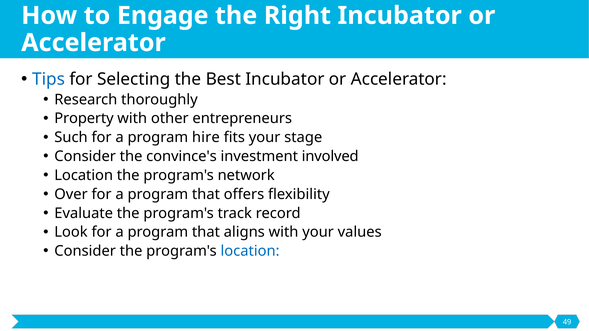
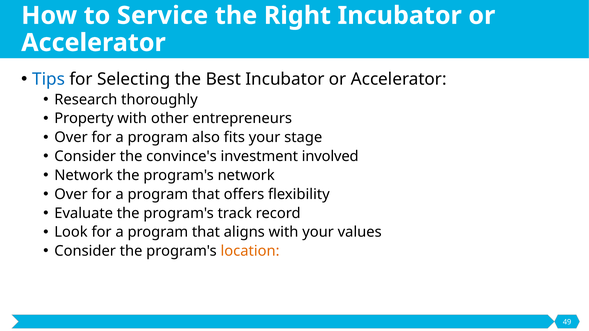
Engage: Engage -> Service
Such at (71, 138): Such -> Over
hire: hire -> also
Location at (84, 175): Location -> Network
location at (250, 251) colour: blue -> orange
